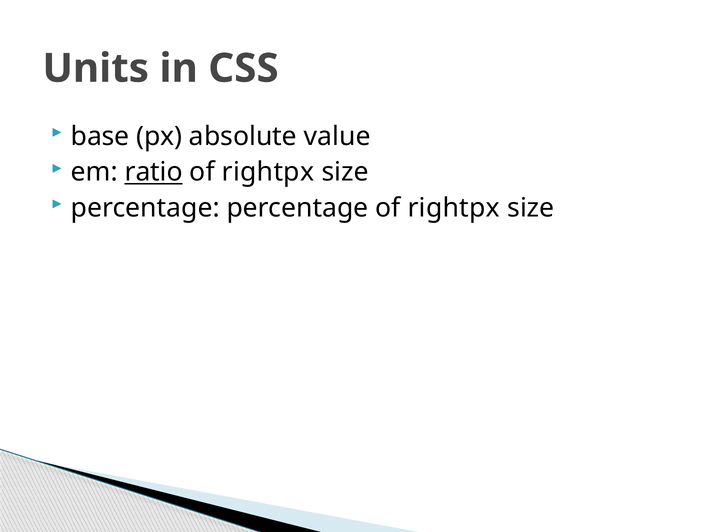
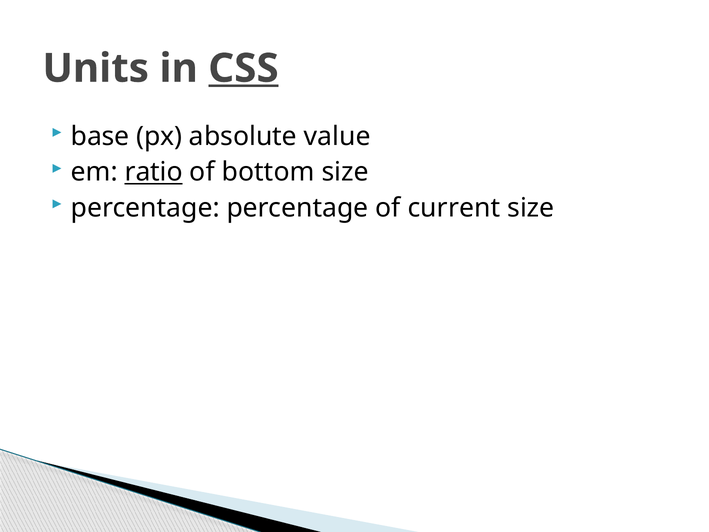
CSS underline: none -> present
rightpx at (268, 172): rightpx -> bottom
percentage of rightpx: rightpx -> current
